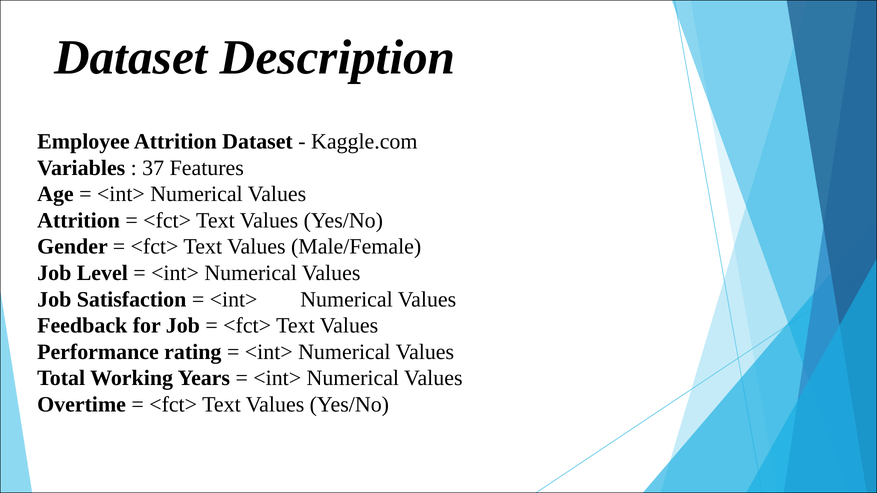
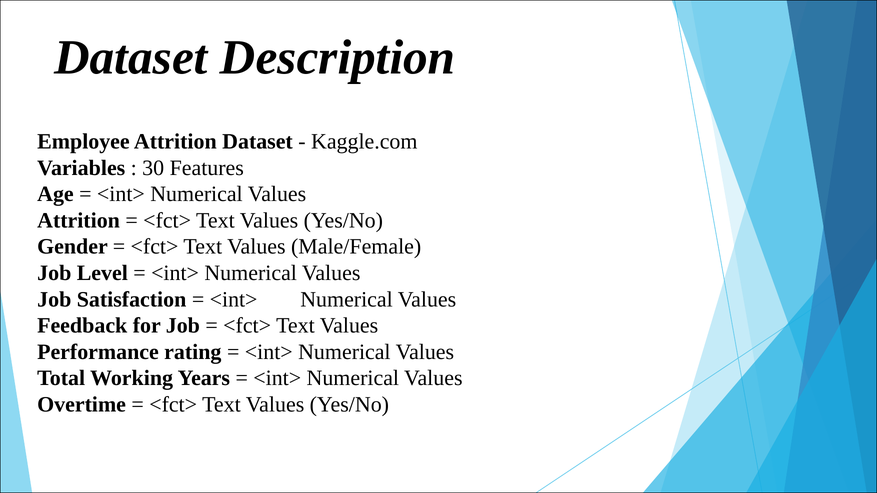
37: 37 -> 30
